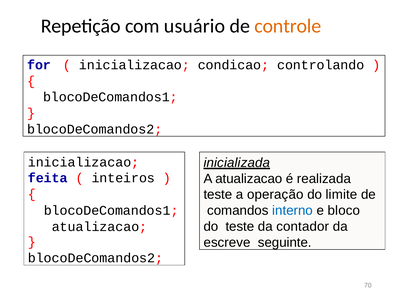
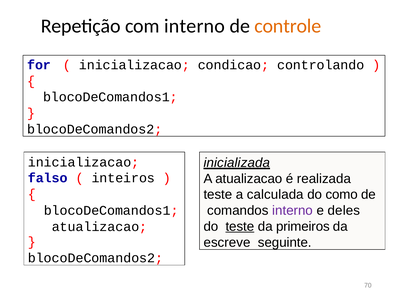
com usuário: usuário -> interno
feita: feita -> falso
operação: operação -> calculada
limite: limite -> como
interno at (293, 211) colour: blue -> purple
bloco: bloco -> deles
teste at (240, 227) underline: none -> present
contador: contador -> primeiros
